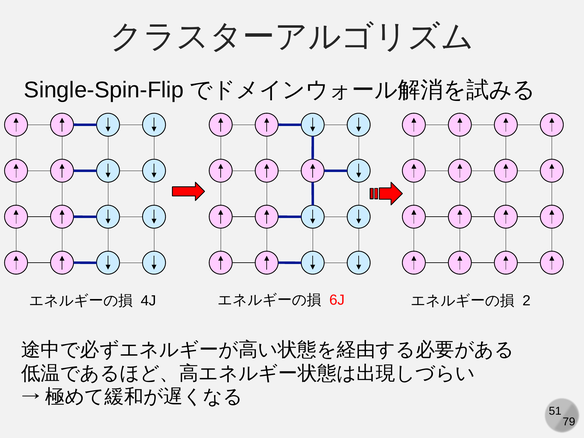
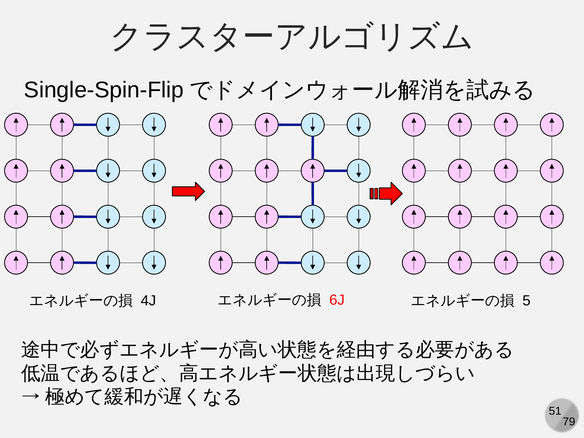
2: 2 -> 5
